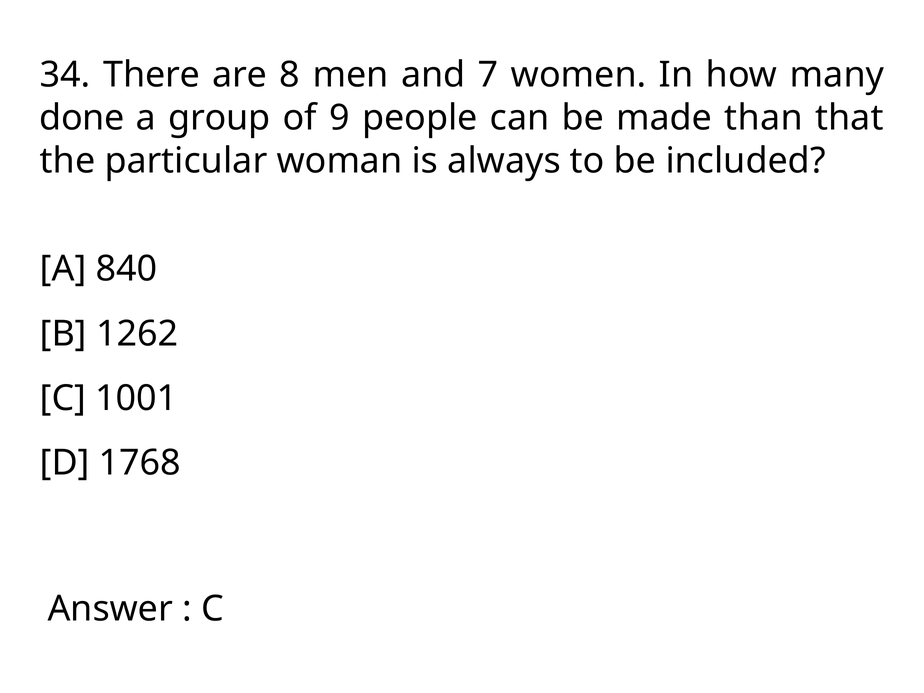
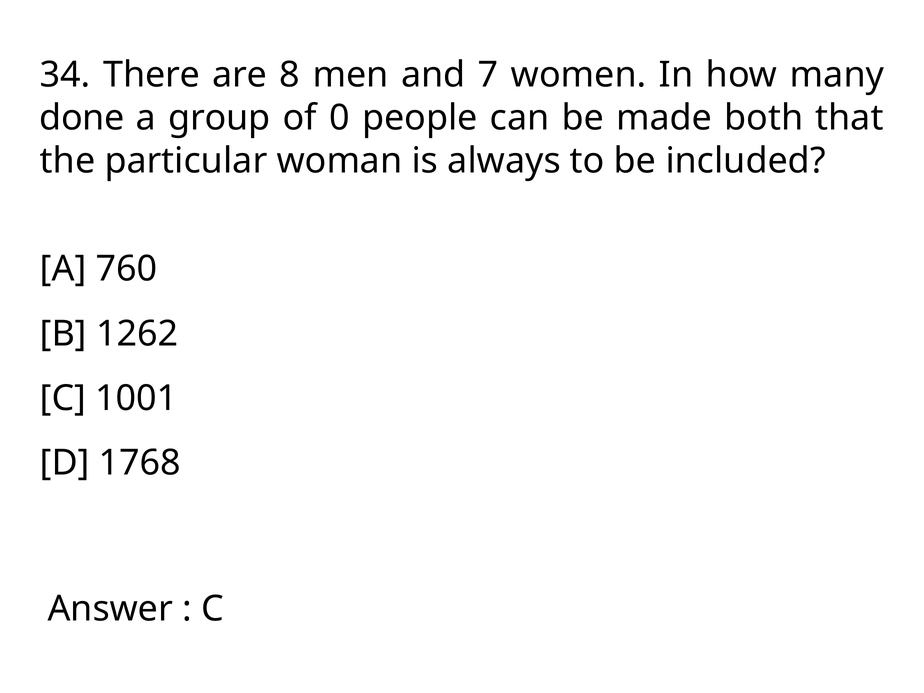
9: 9 -> 0
than: than -> both
840: 840 -> 760
